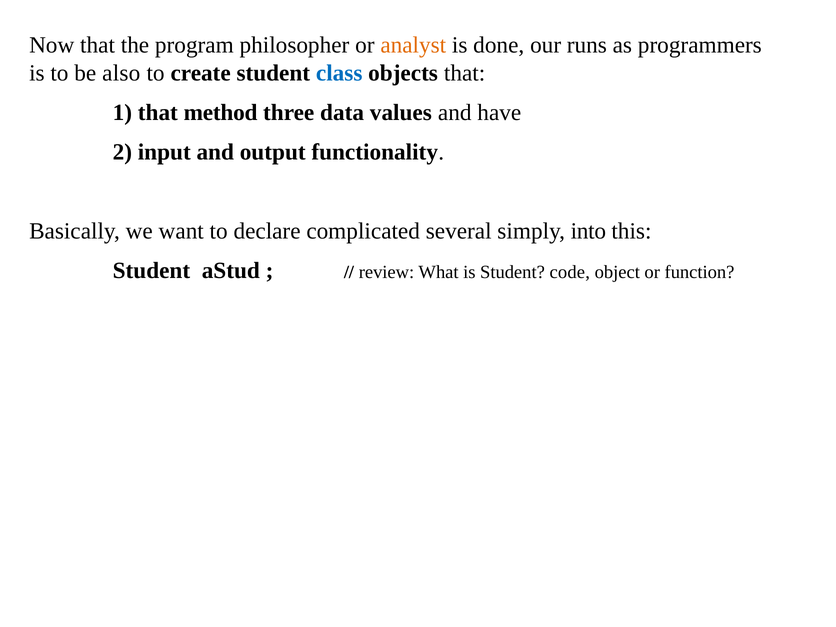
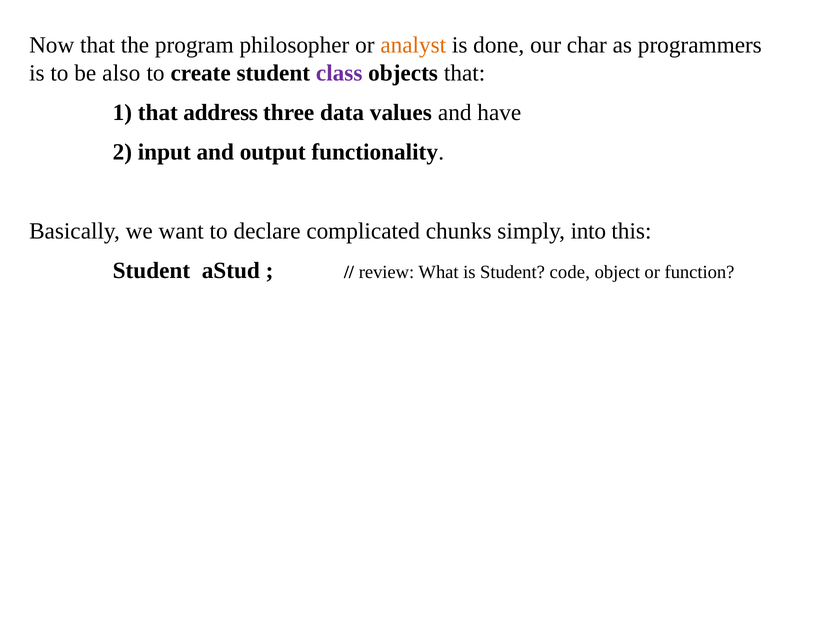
runs: runs -> char
class colour: blue -> purple
method: method -> address
several: several -> chunks
